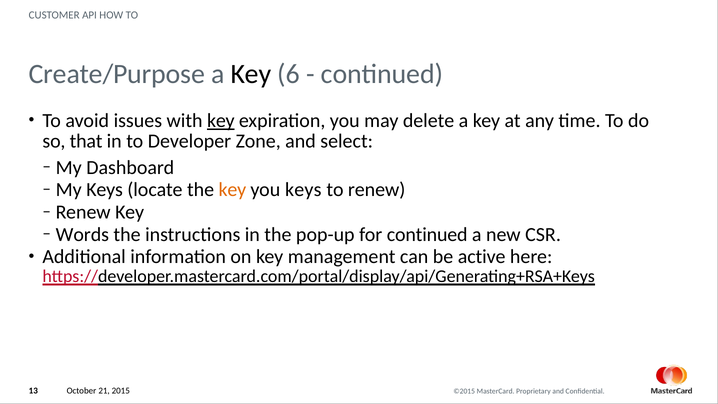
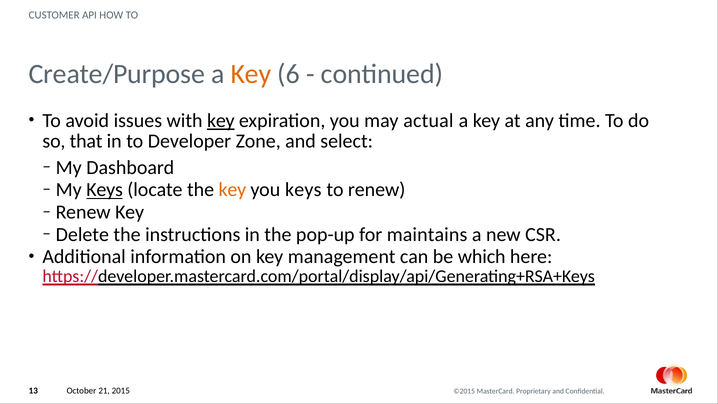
Key at (251, 74) colour: black -> orange
delete: delete -> actual
Keys at (105, 190) underline: none -> present
Words: Words -> Delete
for continued: continued -> maintains
active: active -> which
